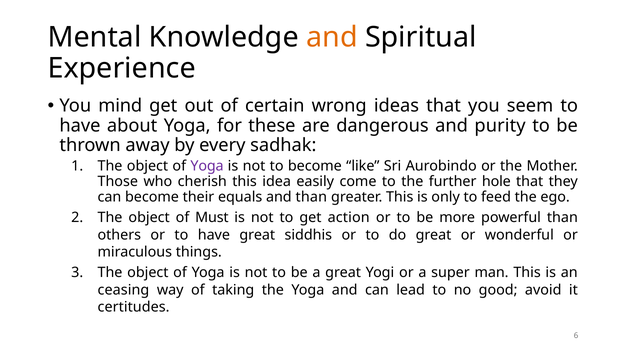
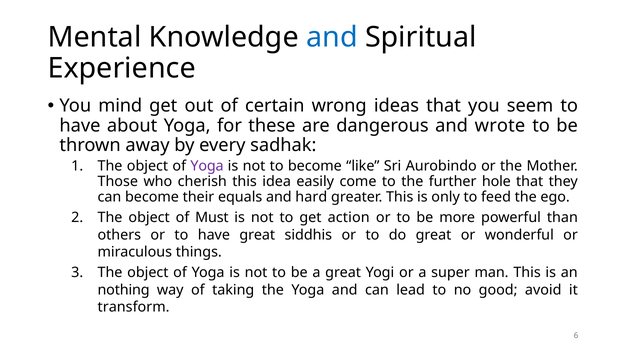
and at (332, 37) colour: orange -> blue
purity: purity -> wrote
and than: than -> hard
ceasing: ceasing -> nothing
certitudes: certitudes -> transform
